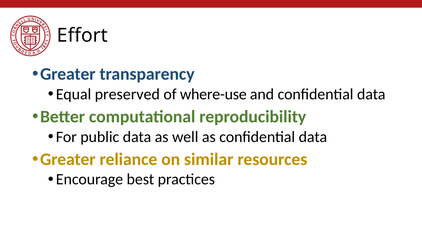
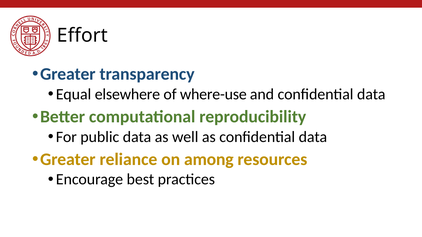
preserved: preserved -> elsewhere
similar: similar -> among
